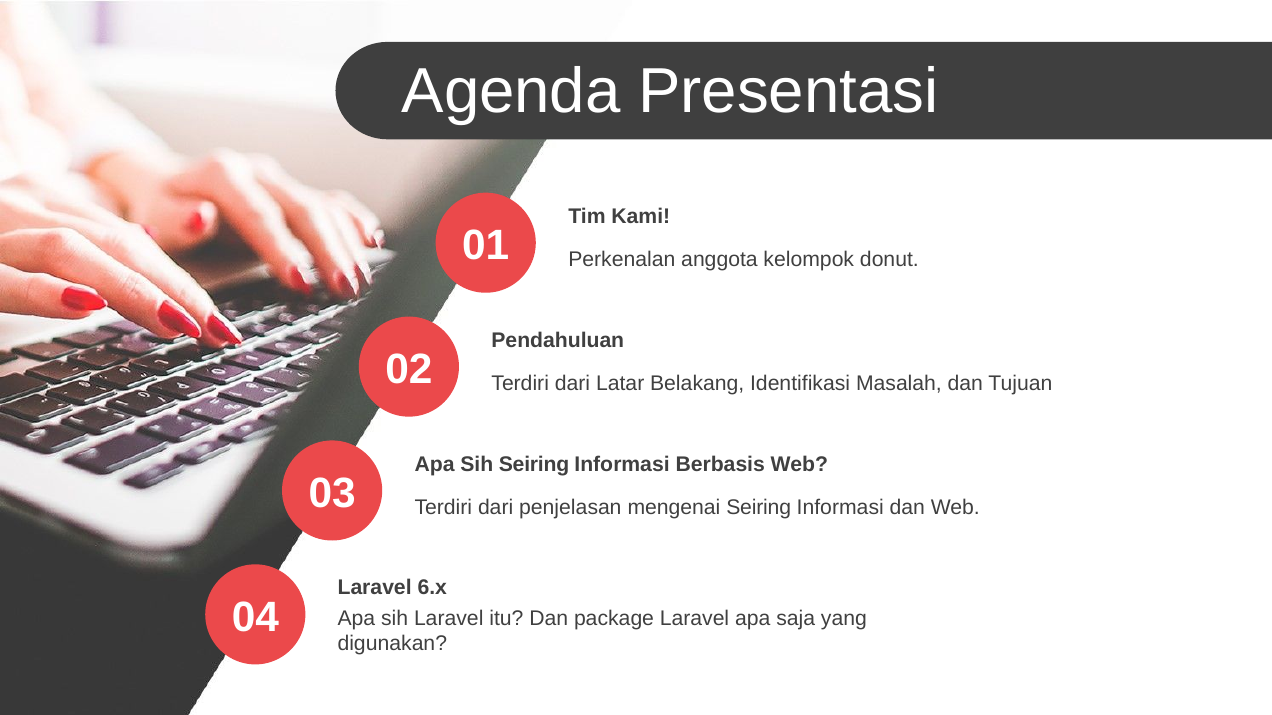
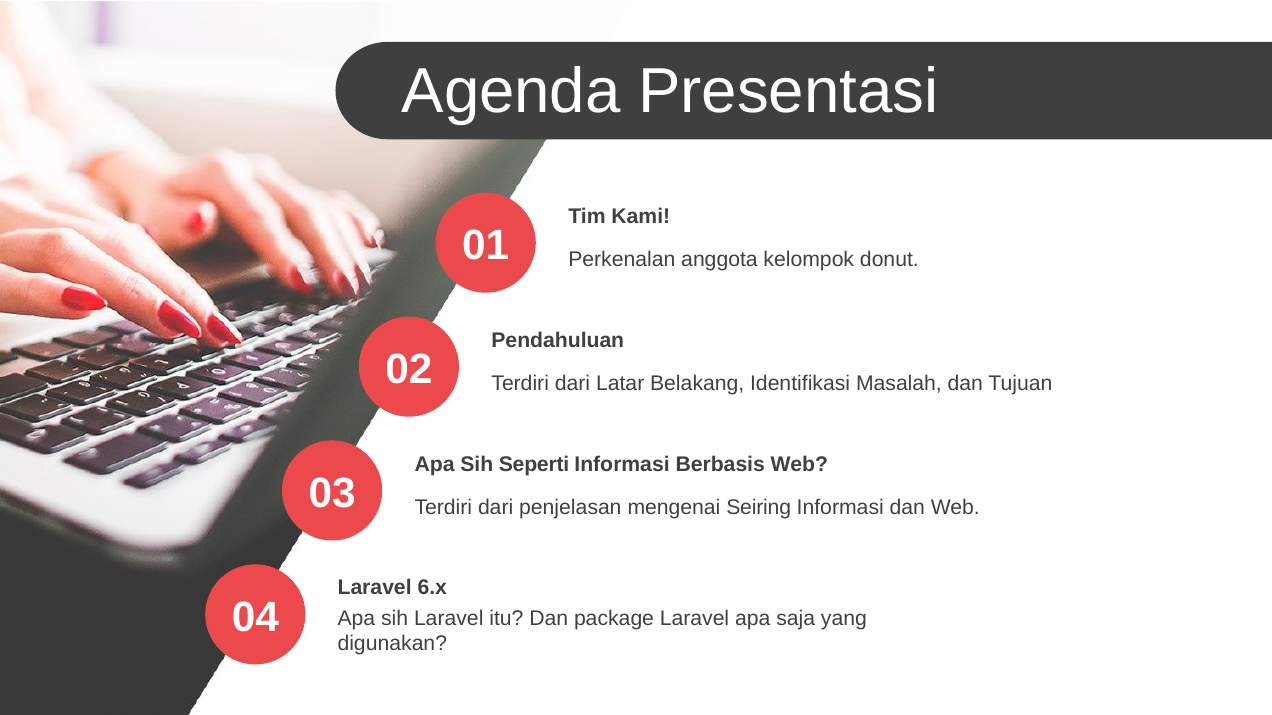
Sih Seiring: Seiring -> Seperti
